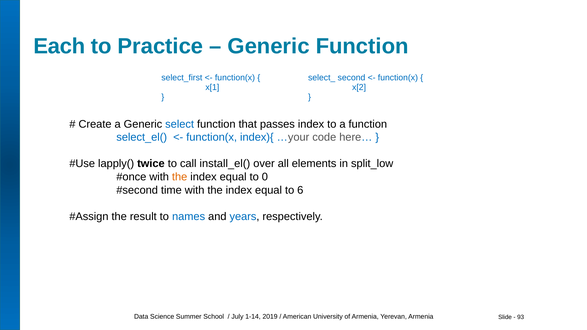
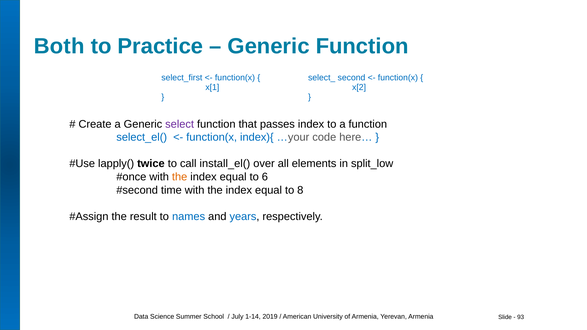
Each: Each -> Both
select colour: blue -> purple
0: 0 -> 6
6: 6 -> 8
